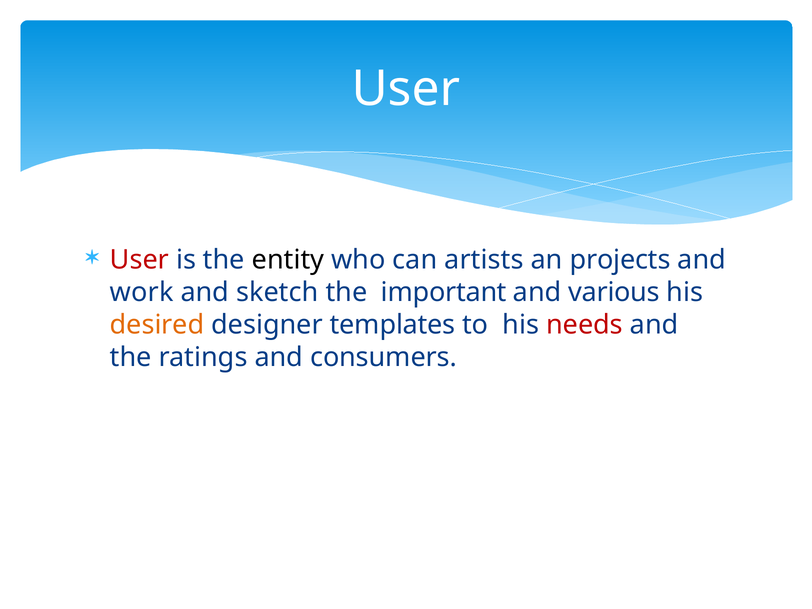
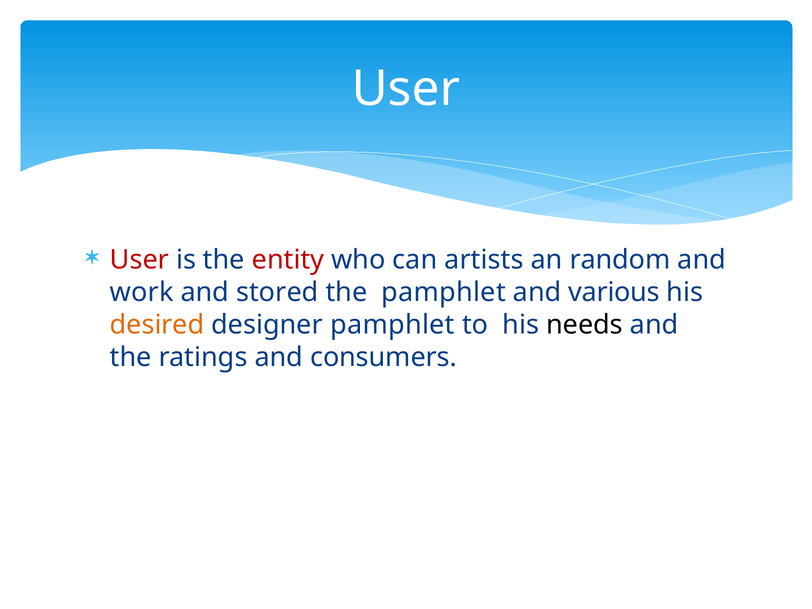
entity colour: black -> red
projects: projects -> random
sketch: sketch -> stored
the important: important -> pamphlet
designer templates: templates -> pamphlet
needs colour: red -> black
